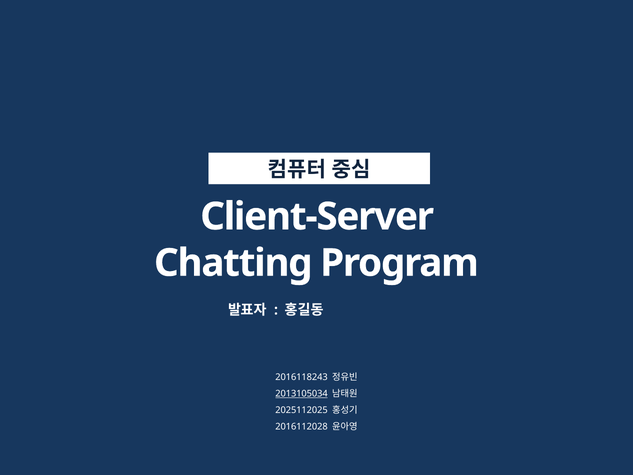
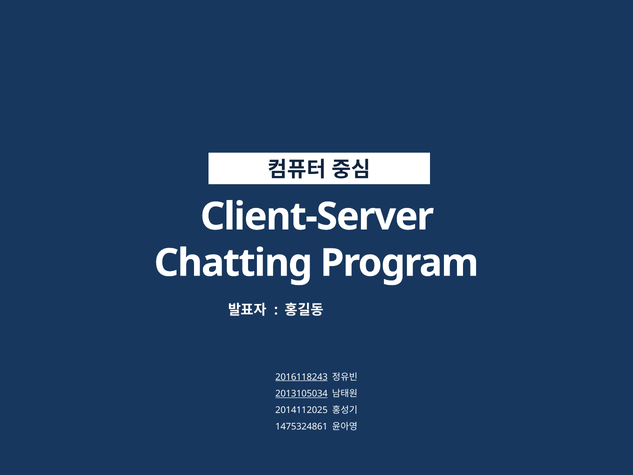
2016118243 underline: none -> present
2025112025: 2025112025 -> 2014112025
2016112028: 2016112028 -> 1475324861
